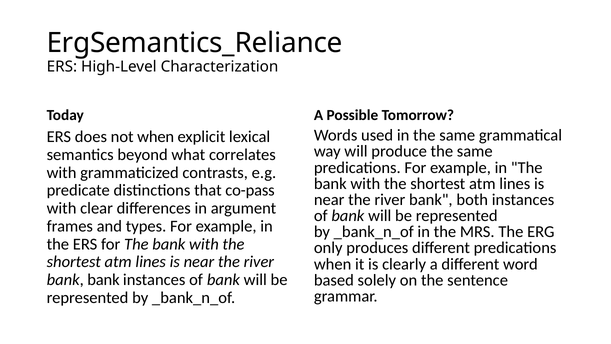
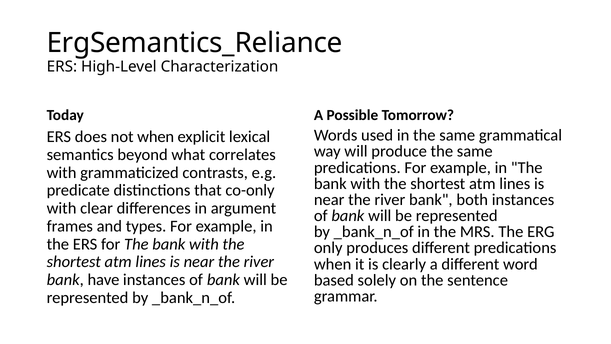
co-pass: co-pass -> co-only
bank bank: bank -> have
